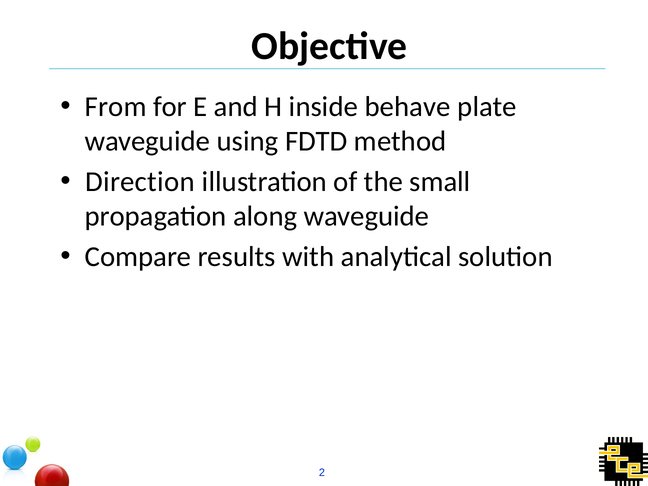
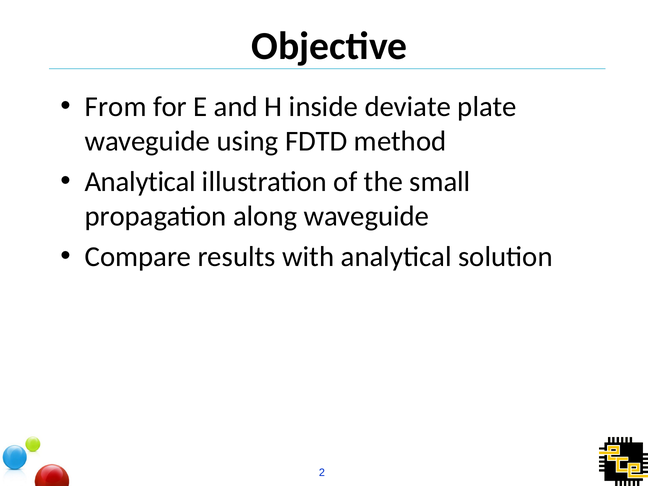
behave: behave -> deviate
Direction at (140, 182): Direction -> Analytical
